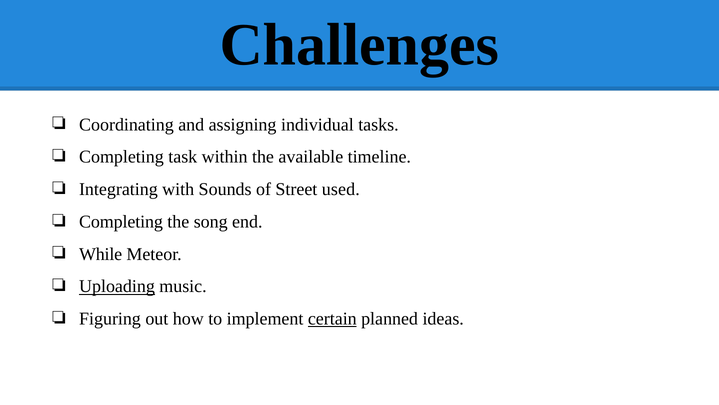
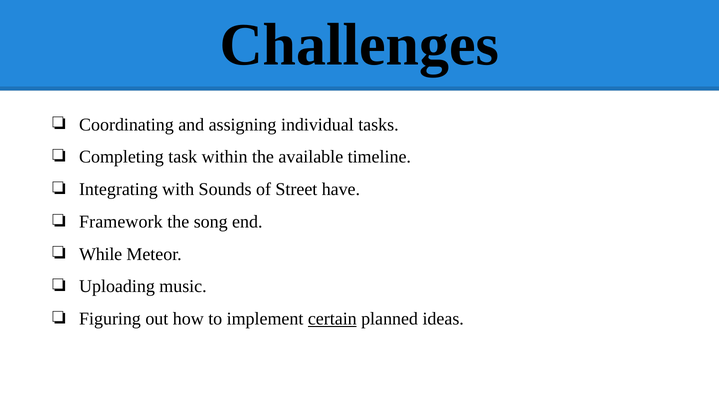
used: used -> have
Completing at (121, 221): Completing -> Framework
Uploading underline: present -> none
